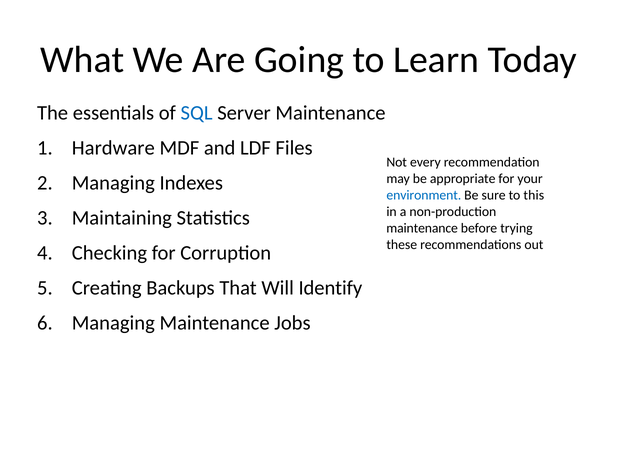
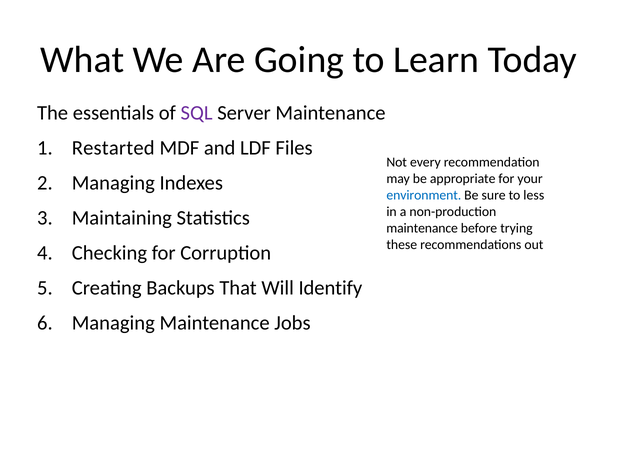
SQL colour: blue -> purple
Hardware: Hardware -> Restarted
this: this -> less
